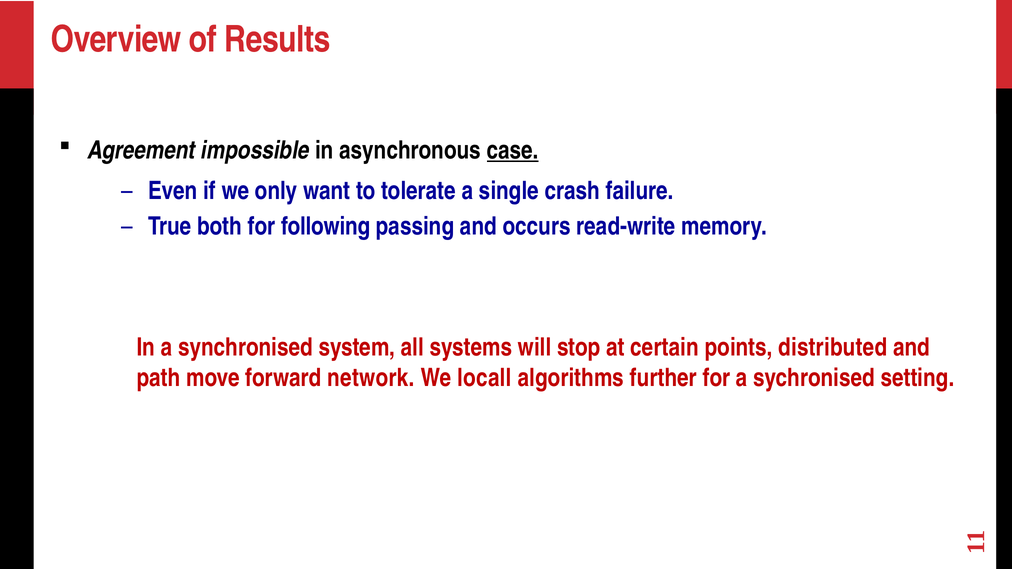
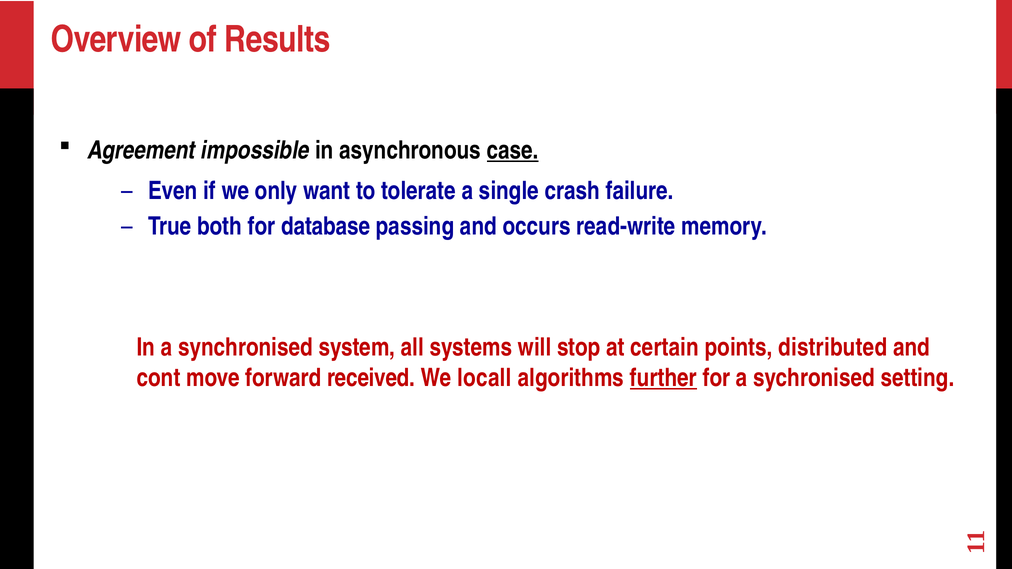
following: following -> database
path: path -> cont
network: network -> received
further underline: none -> present
